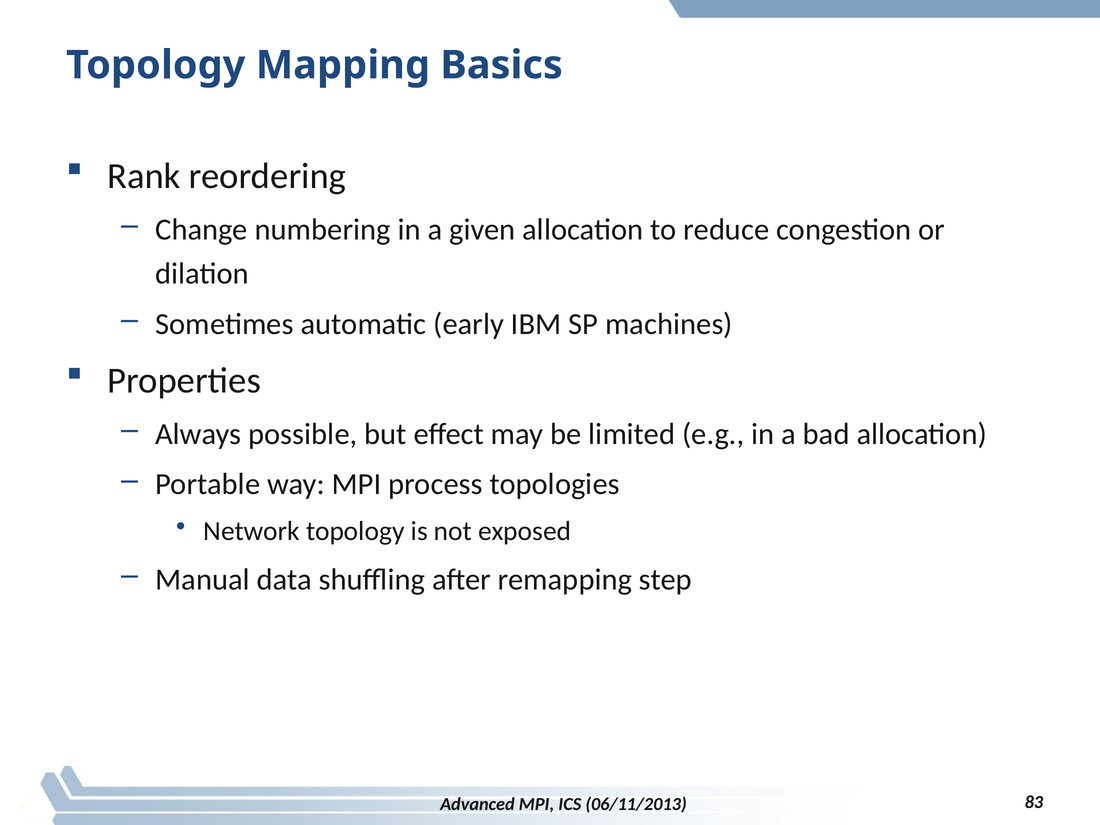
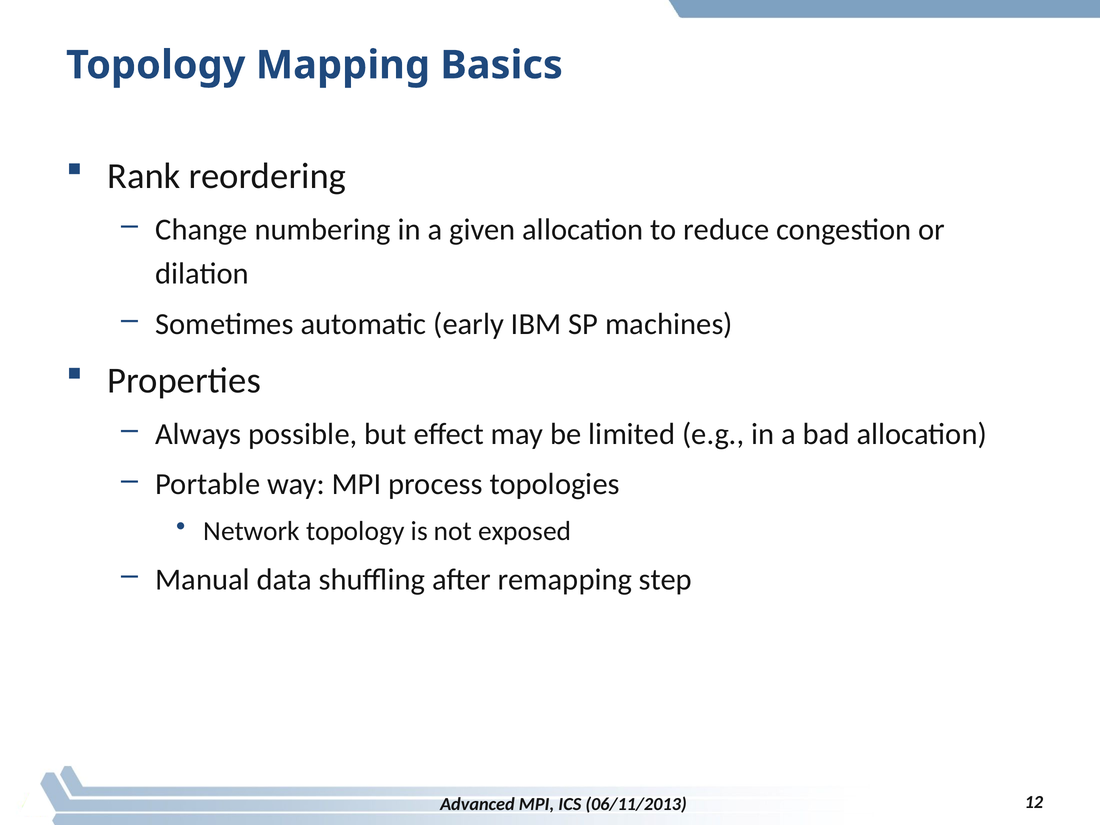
83: 83 -> 12
